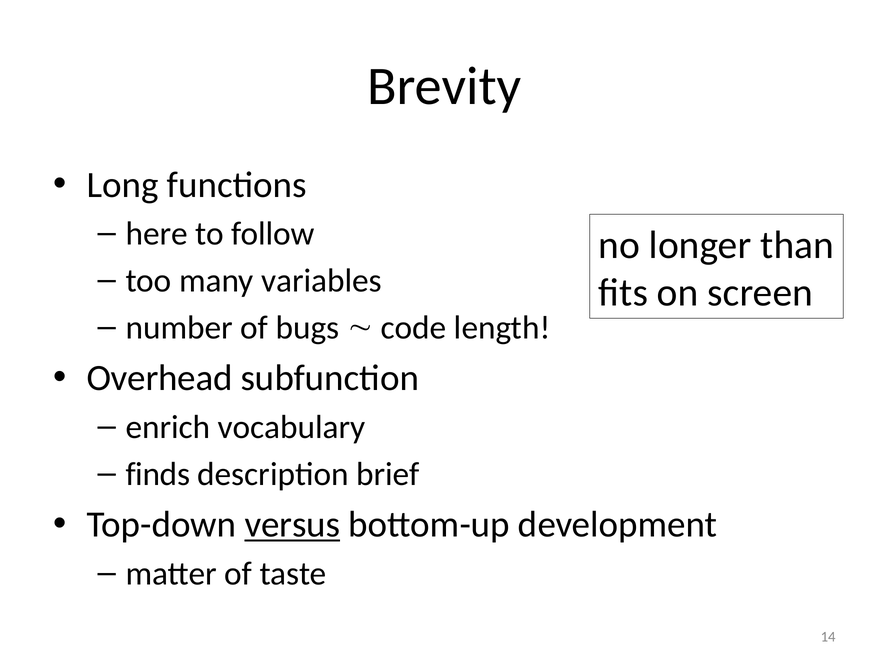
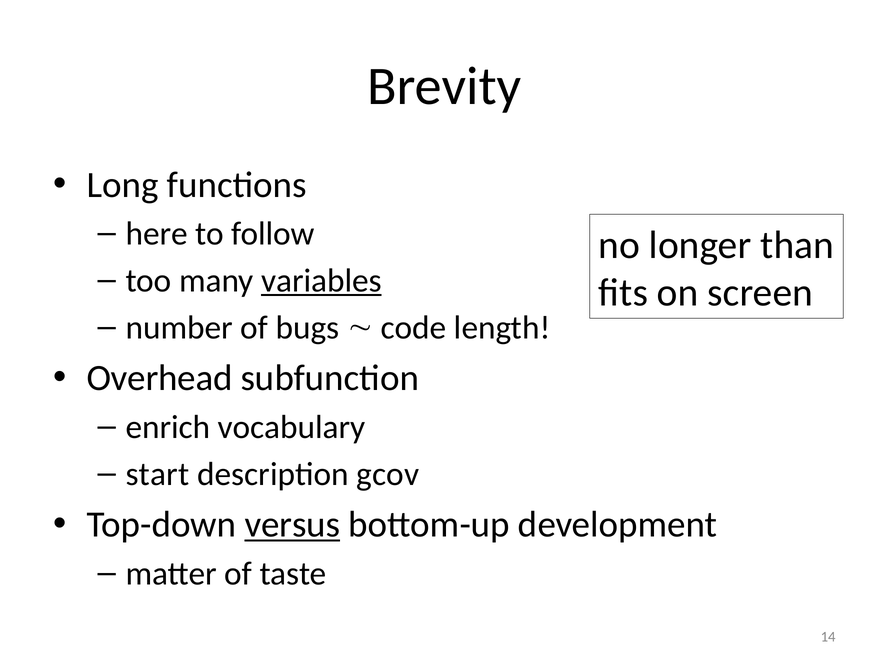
variables underline: none -> present
finds: finds -> start
brief: brief -> gcov
